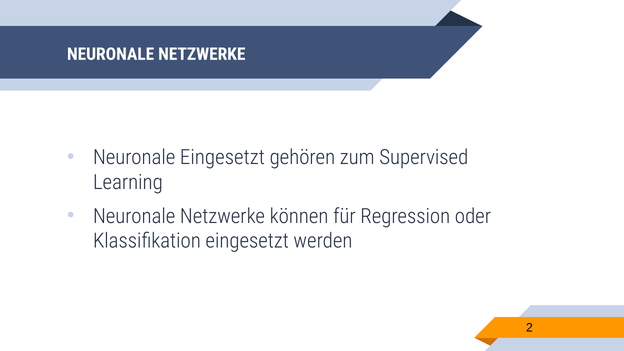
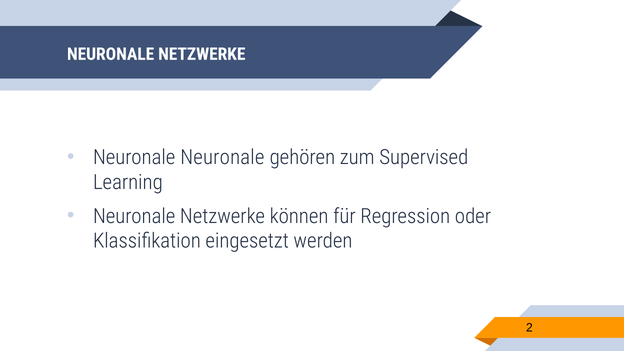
Neuronale Eingesetzt: Eingesetzt -> Neuronale
